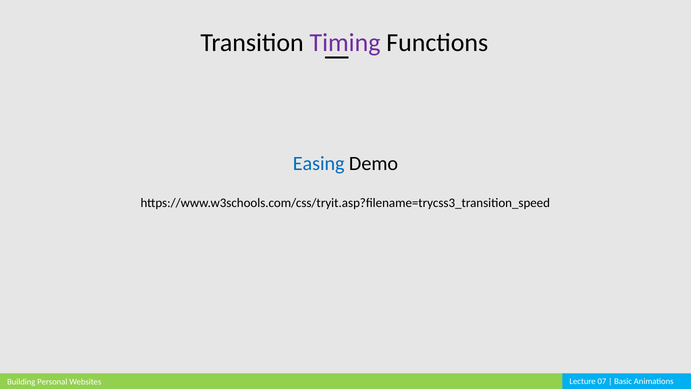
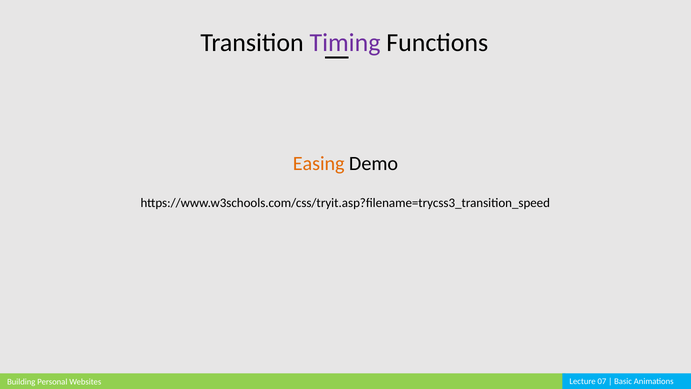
Easing colour: blue -> orange
